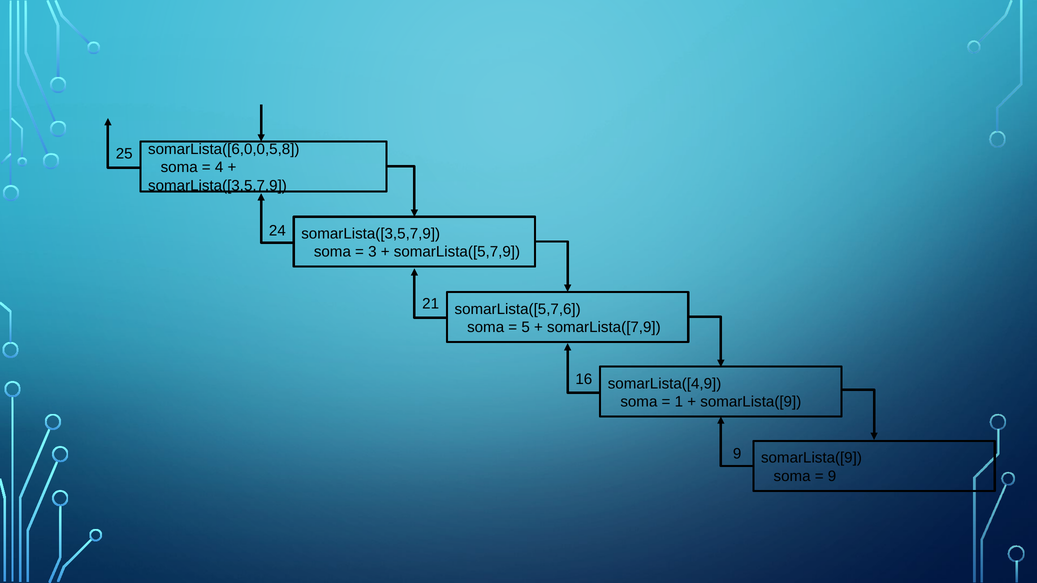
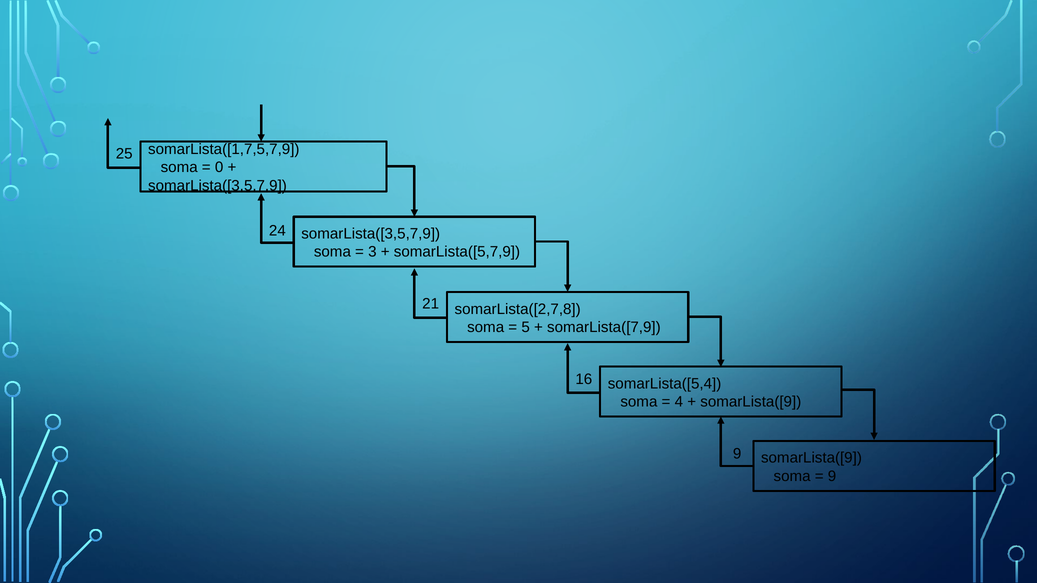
somarLista([6,0,0,5,8: somarLista([6,0,0,5,8 -> somarLista([1,7,5,7,9
4: 4 -> 0
somarLista([5,7,6: somarLista([5,7,6 -> somarLista([2,7,8
somarLista([4,9: somarLista([4,9 -> somarLista([5,4
1: 1 -> 4
